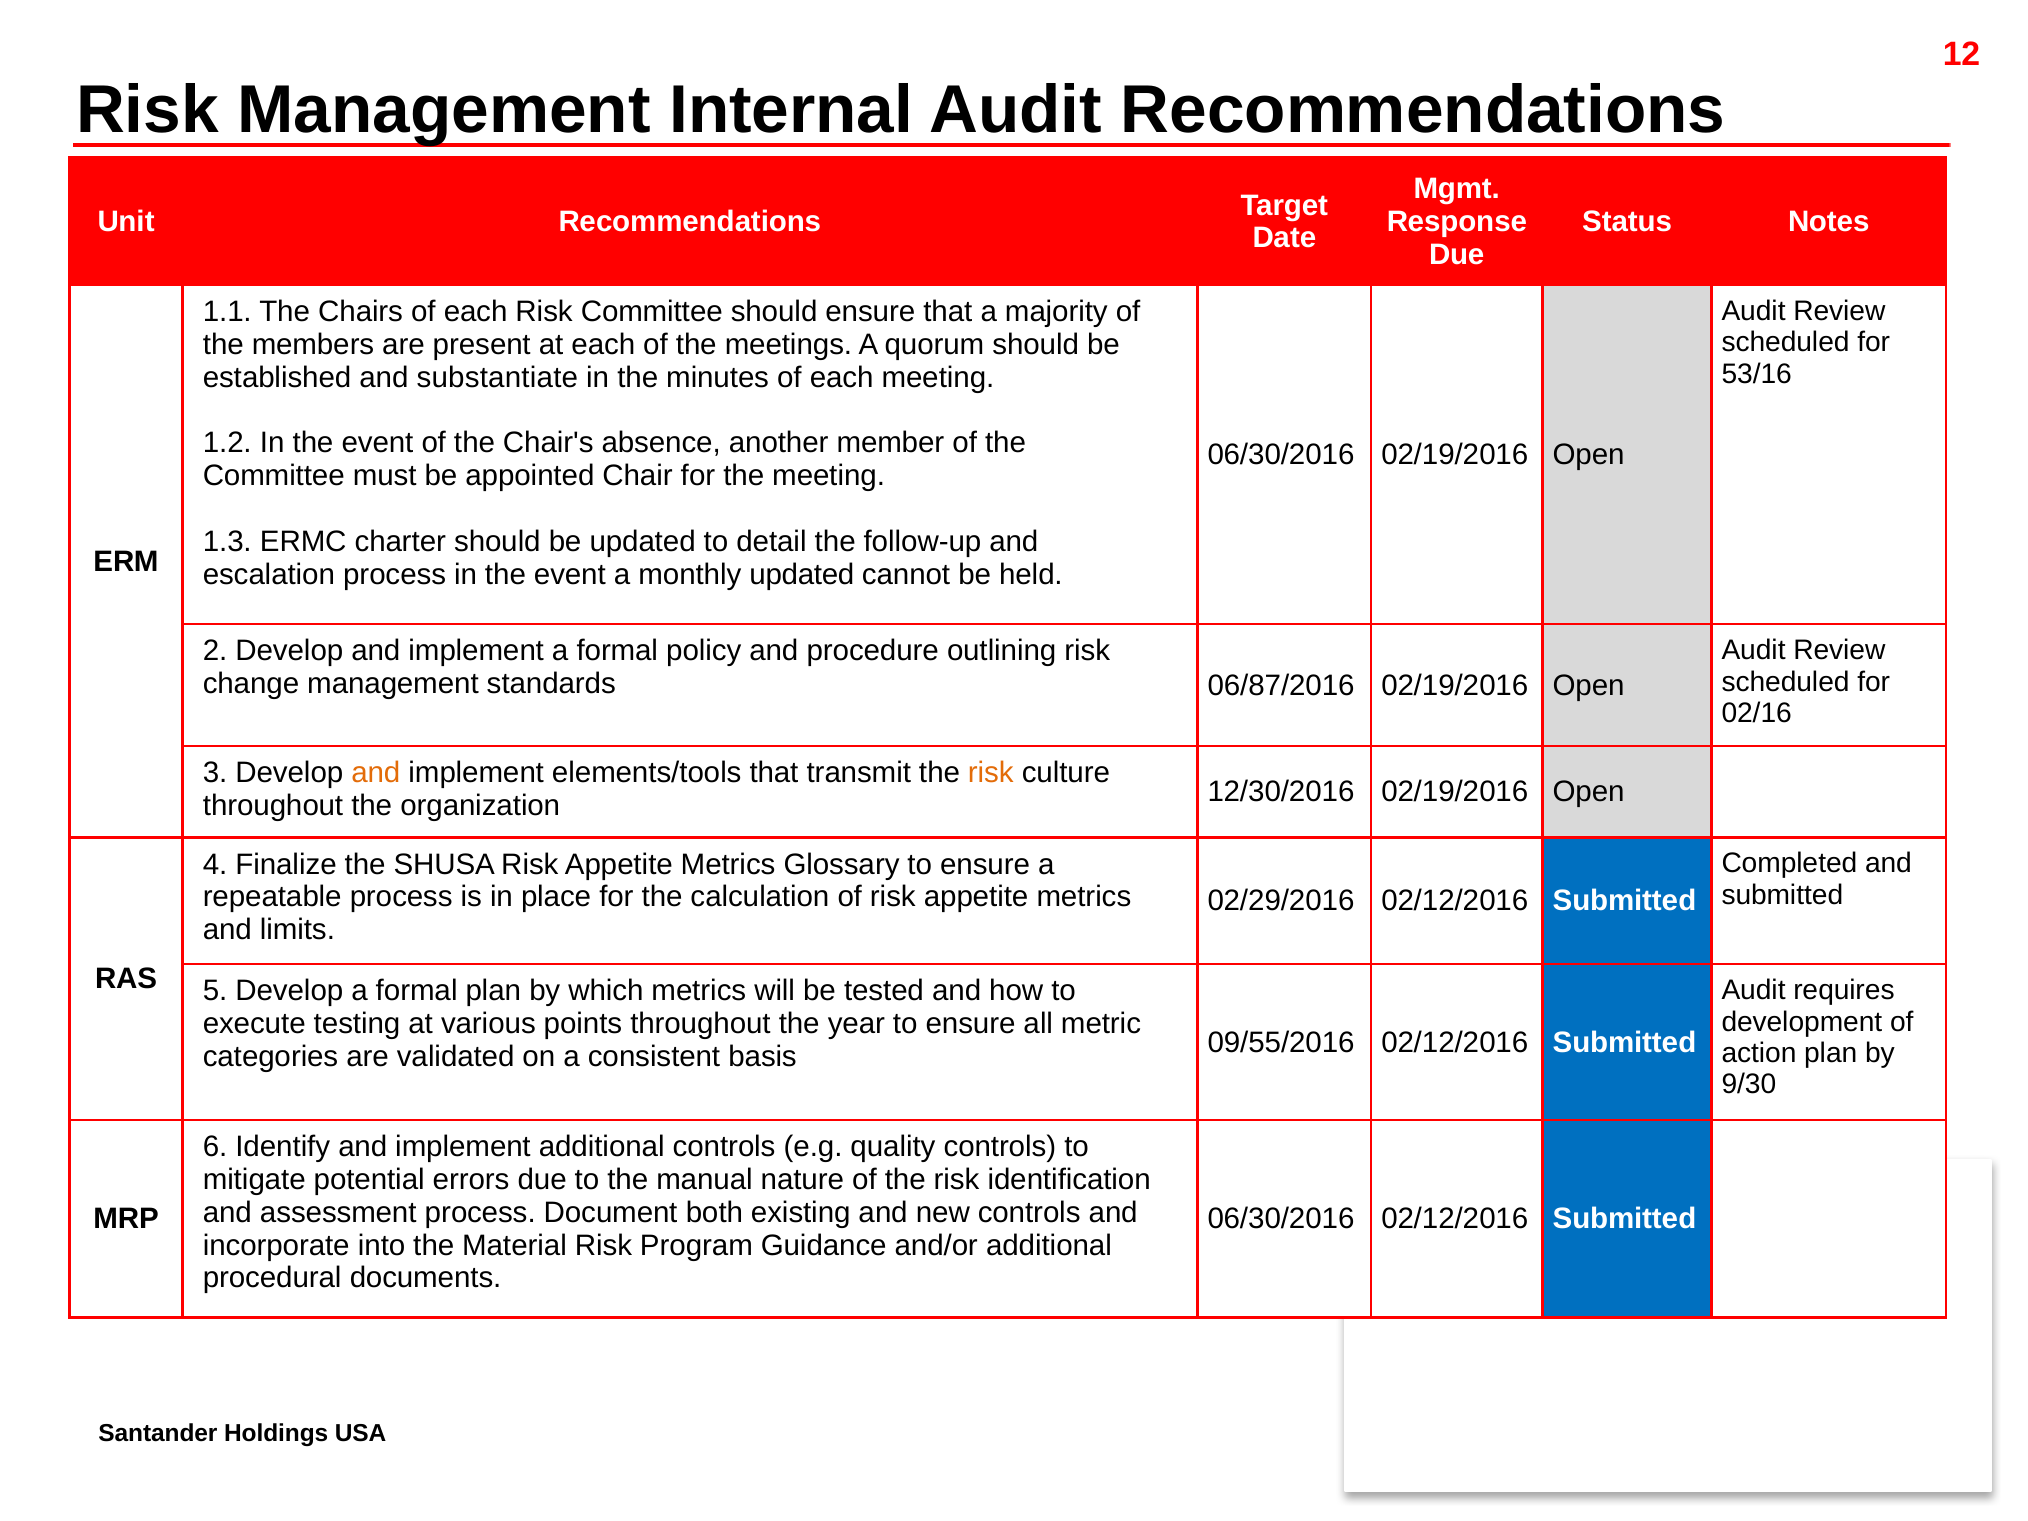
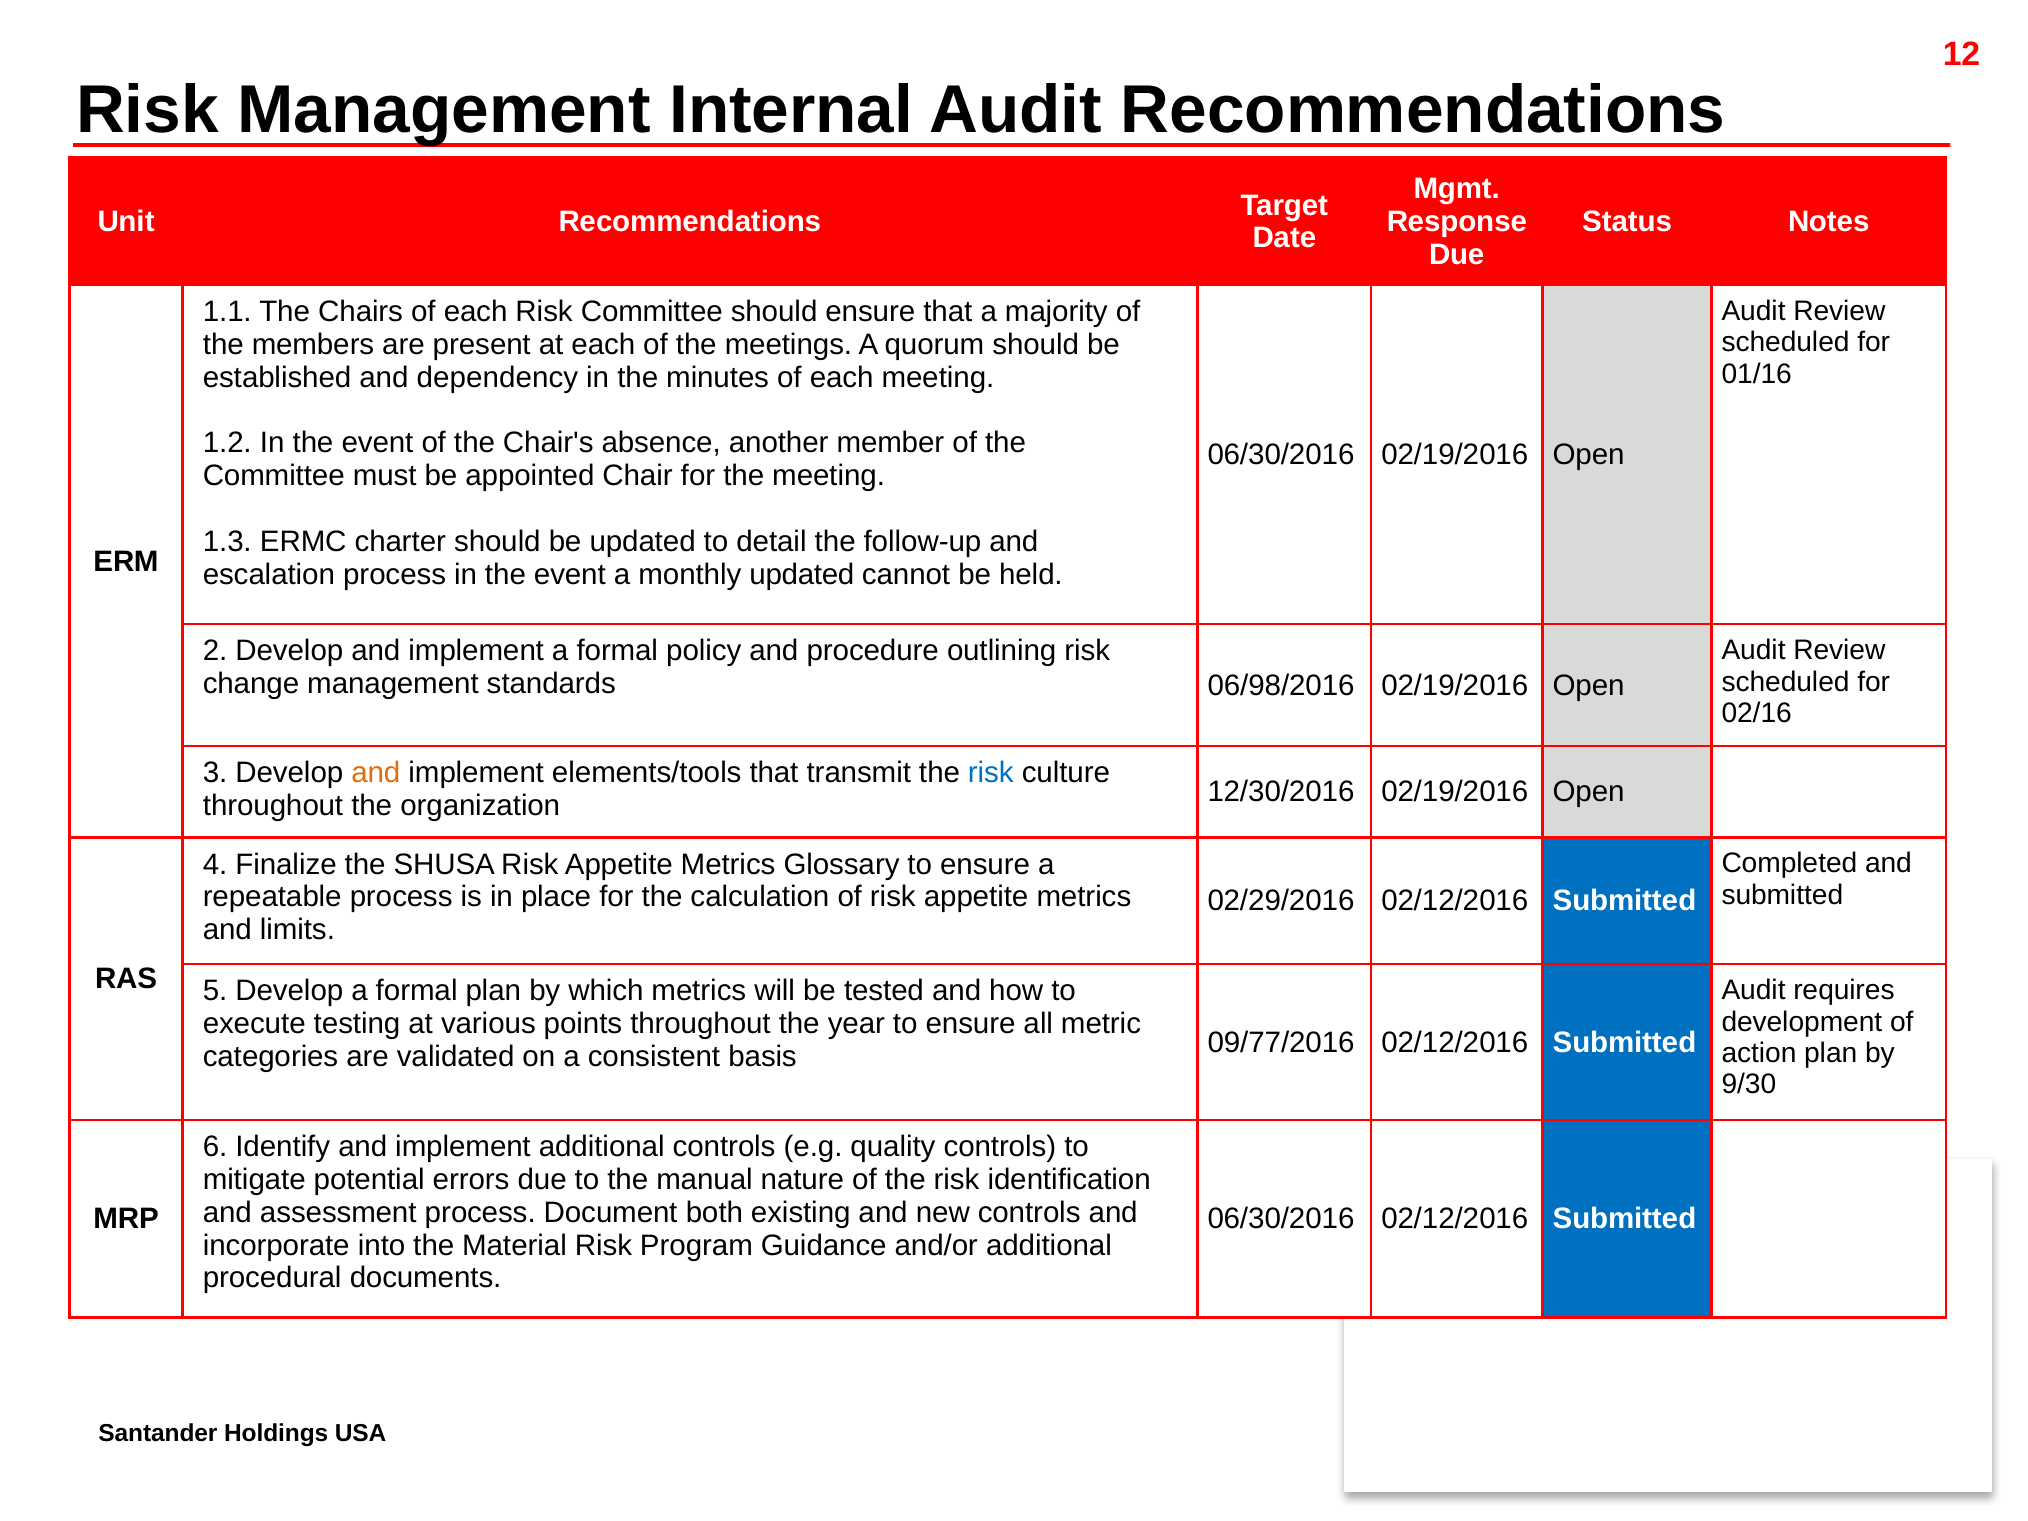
53/16: 53/16 -> 01/16
substantiate: substantiate -> dependency
06/87/2016: 06/87/2016 -> 06/98/2016
risk at (991, 773) colour: orange -> blue
09/55/2016: 09/55/2016 -> 09/77/2016
